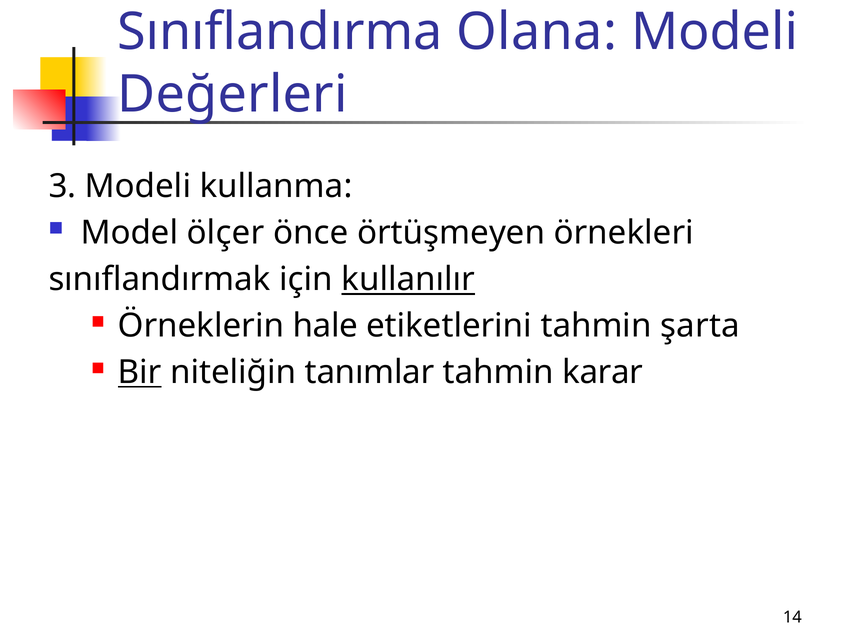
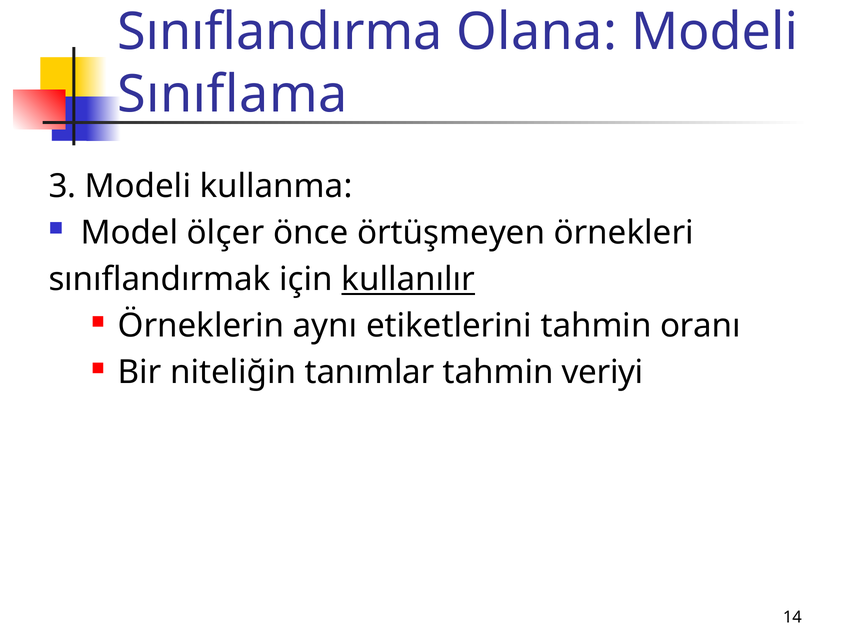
Değerleri: Değerleri -> Sınıflama
hale: hale -> aynı
şarta: şarta -> oranı
Bir underline: present -> none
karar: karar -> veriyi
